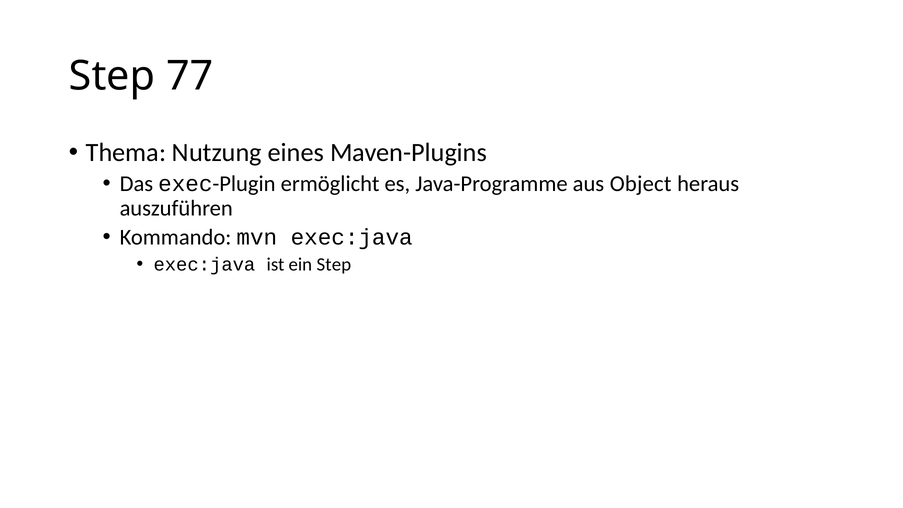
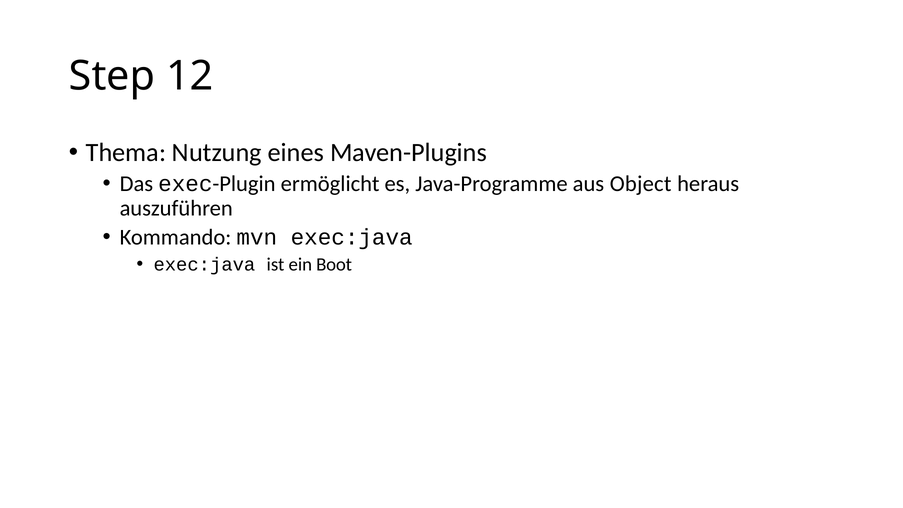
77: 77 -> 12
ein Step: Step -> Boot
